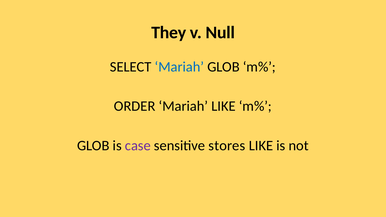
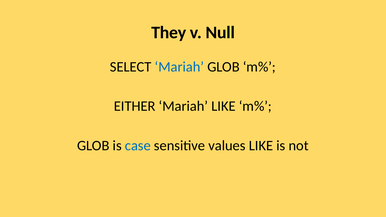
ORDER: ORDER -> EITHER
case colour: purple -> blue
stores: stores -> values
